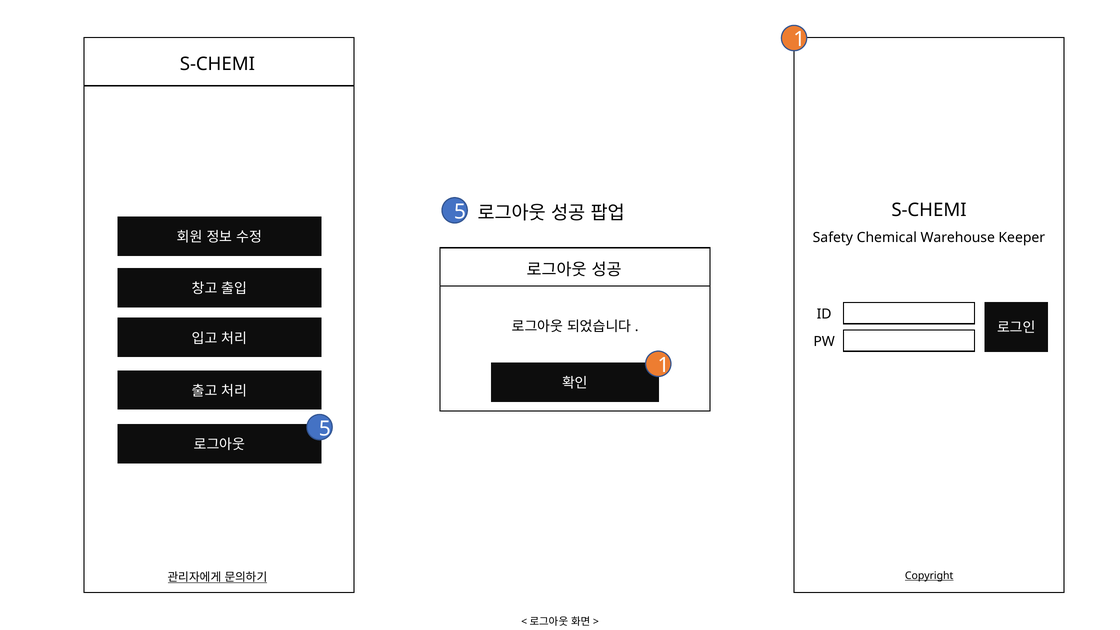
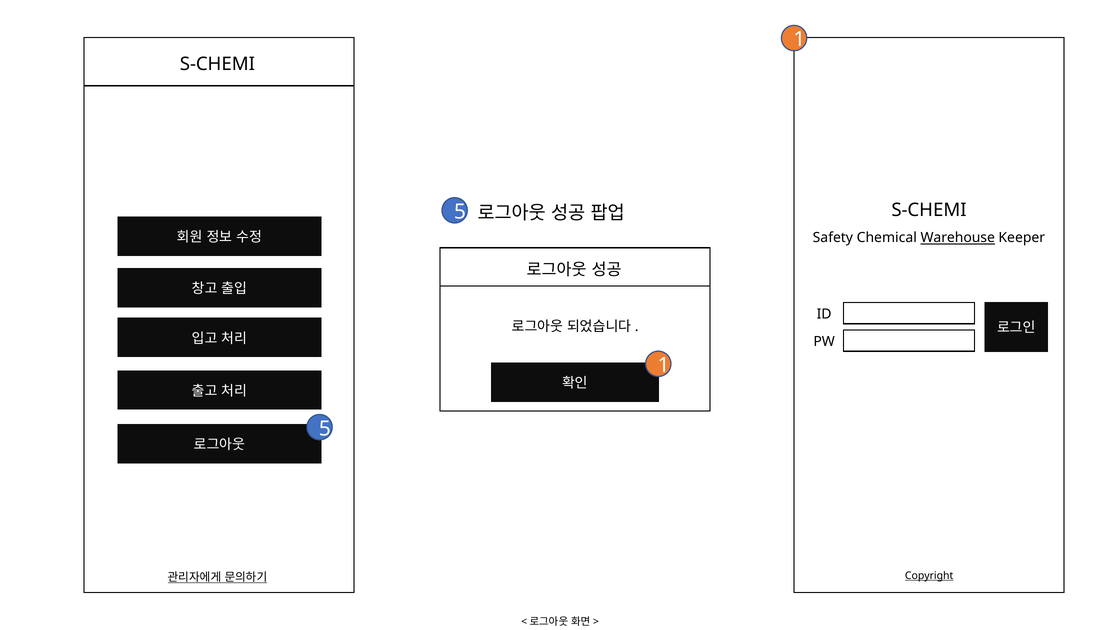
Warehouse underline: none -> present
